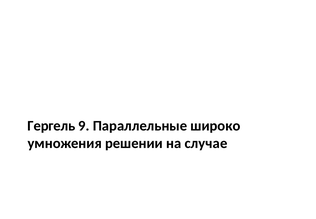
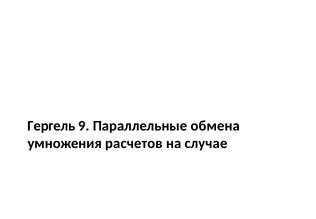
широко: широко -> обмена
решении: решении -> расчетов
